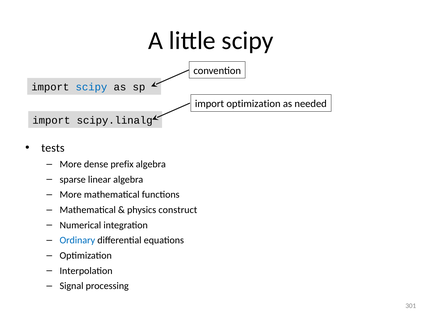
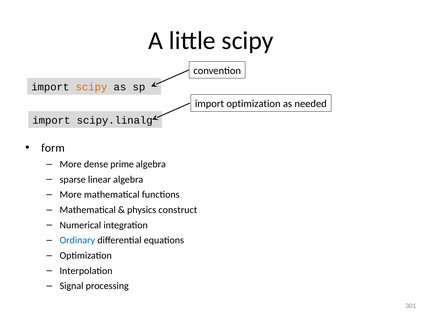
scipy at (91, 87) colour: blue -> orange
tests: tests -> form
prefix: prefix -> prime
